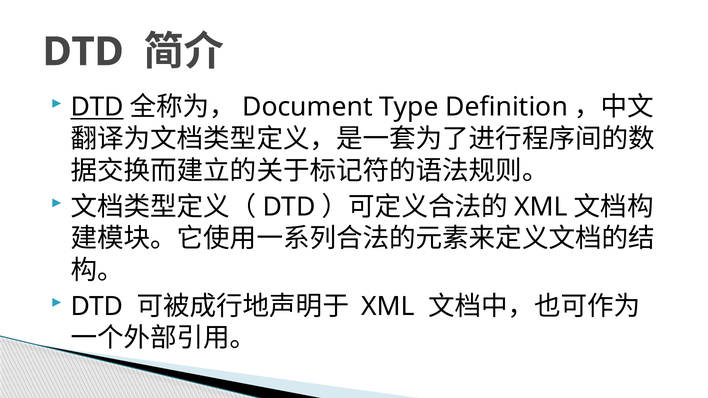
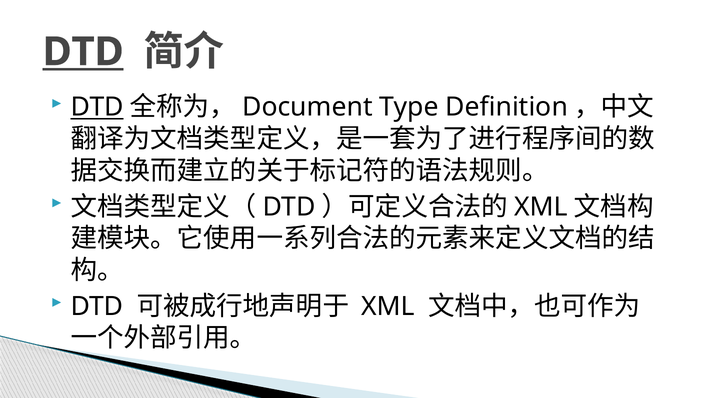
DTD at (83, 52) underline: none -> present
